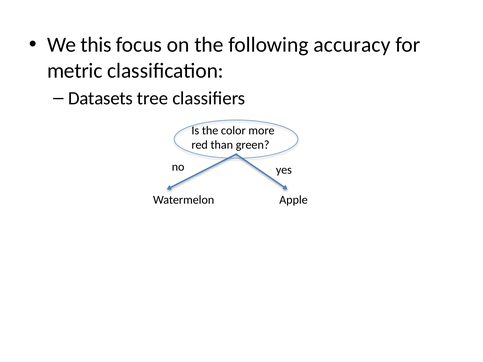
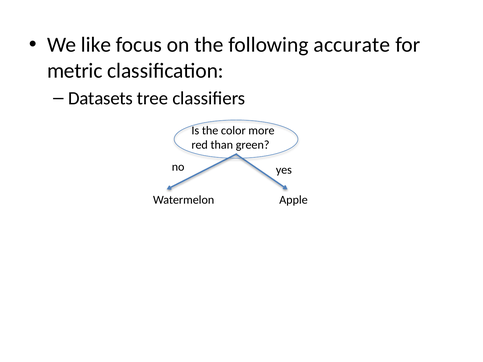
this: this -> like
accuracy: accuracy -> accurate
